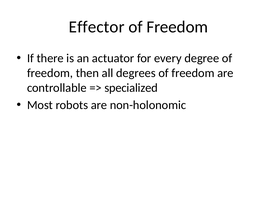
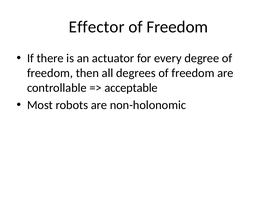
specialized: specialized -> acceptable
